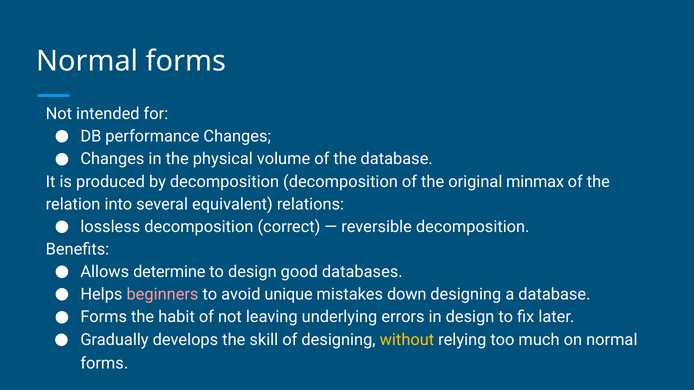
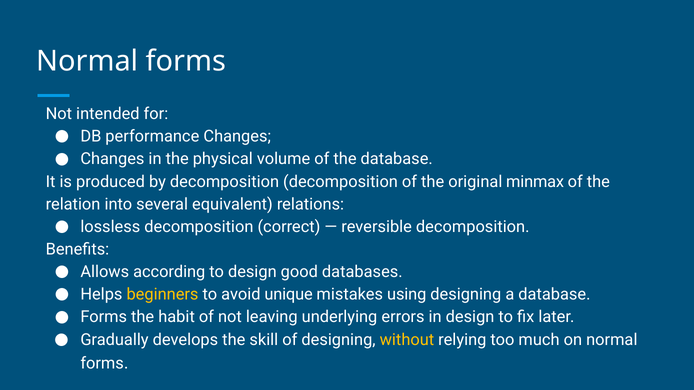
determine: determine -> according
beginners colour: pink -> yellow
down: down -> using
